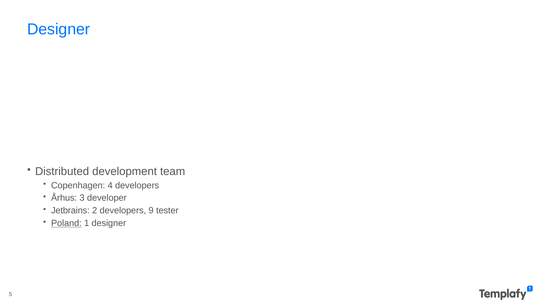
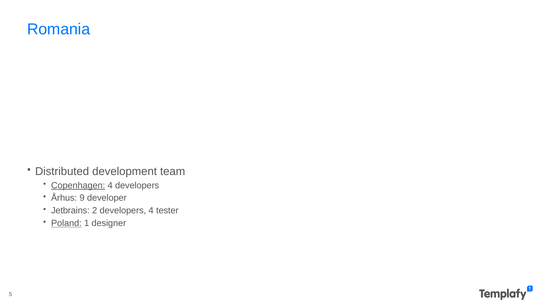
Designer at (59, 29): Designer -> Romania
Copenhagen underline: none -> present
3: 3 -> 9
developers 9: 9 -> 4
